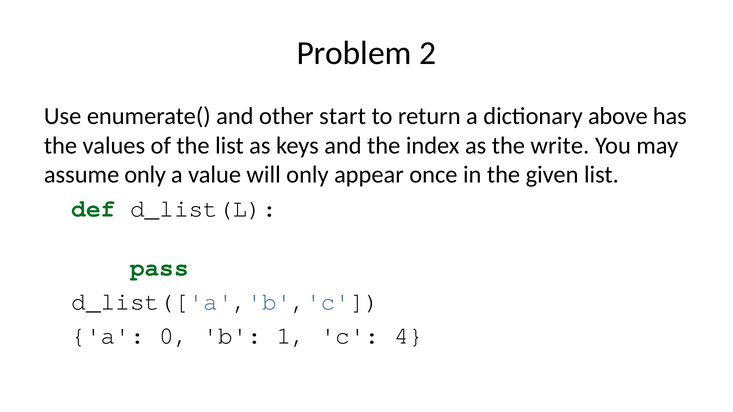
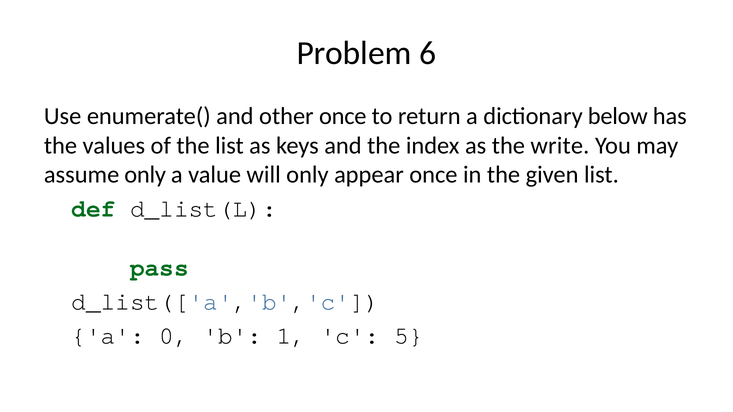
2: 2 -> 6
other start: start -> once
above: above -> below
4: 4 -> 5
